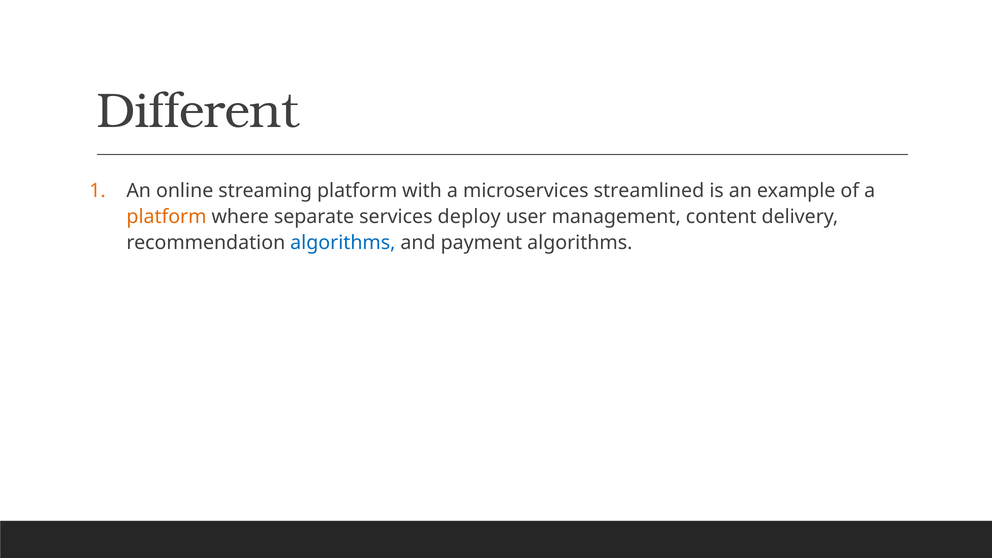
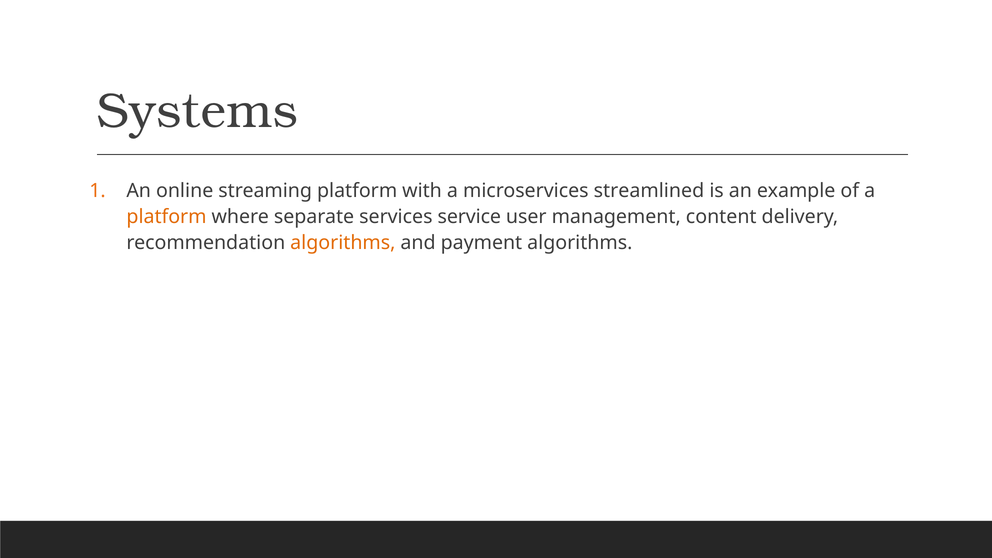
Different: Different -> Systems
deploy: deploy -> service
algorithms at (343, 243) colour: blue -> orange
